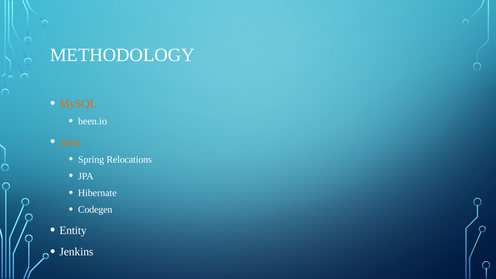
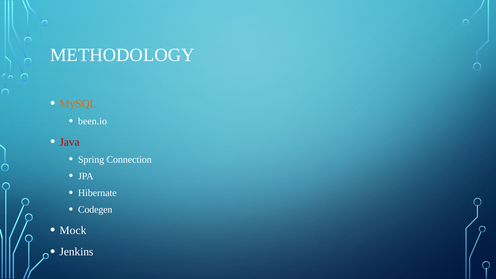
Java colour: orange -> red
Relocations: Relocations -> Connection
Entity: Entity -> Mock
